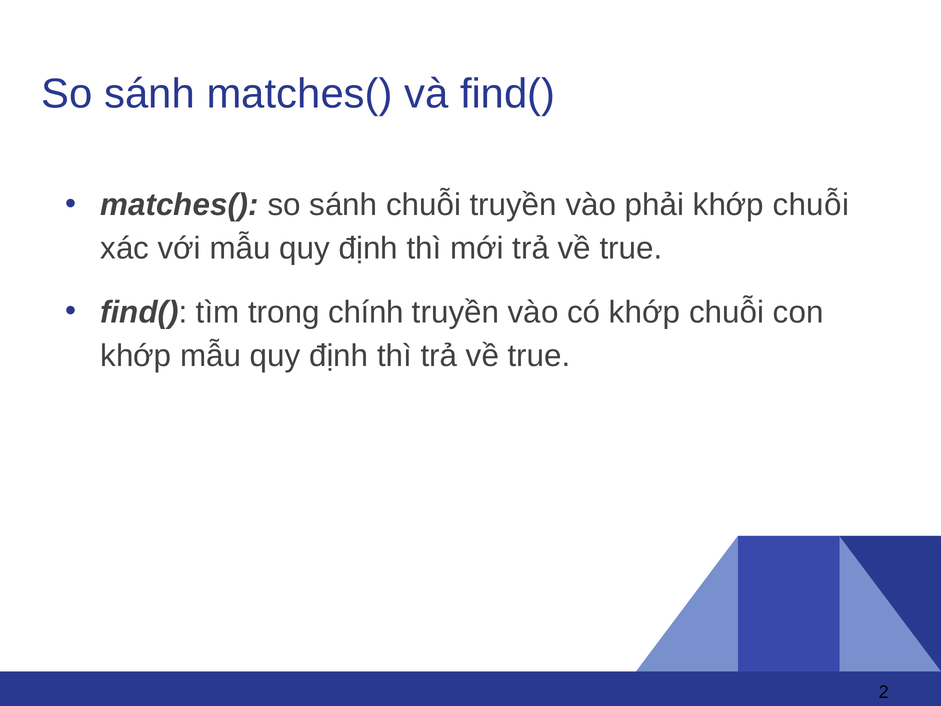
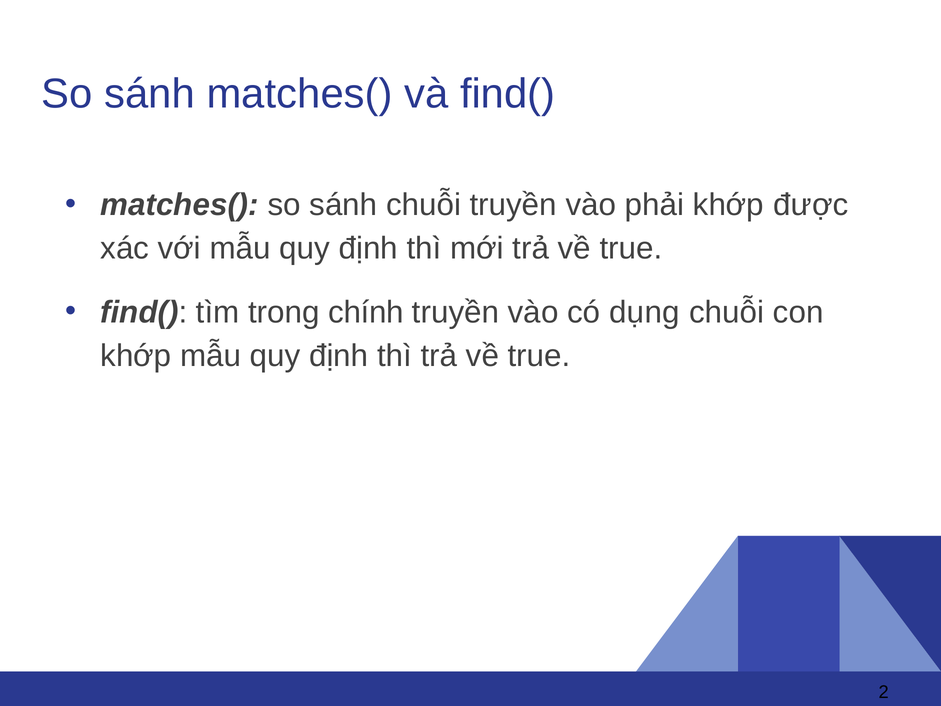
phải khớp chuỗi: chuỗi -> được
có khớp: khớp -> dụng
